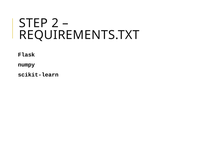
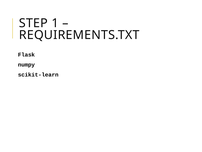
2: 2 -> 1
